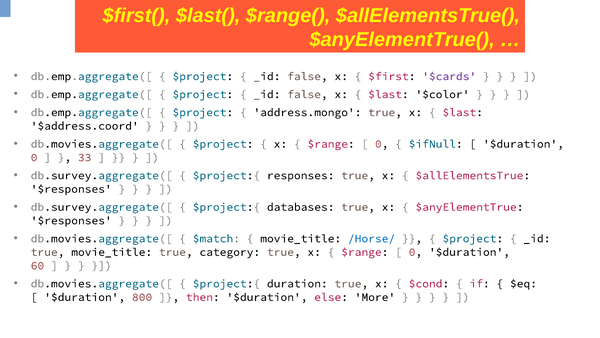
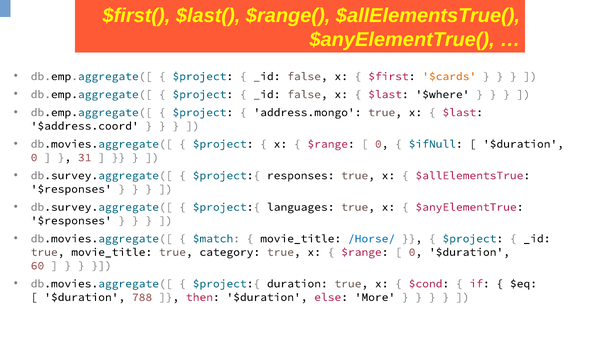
$cards colour: purple -> orange
$color: $color -> $where
33: 33 -> 31
databases: databases -> languages
800: 800 -> 788
